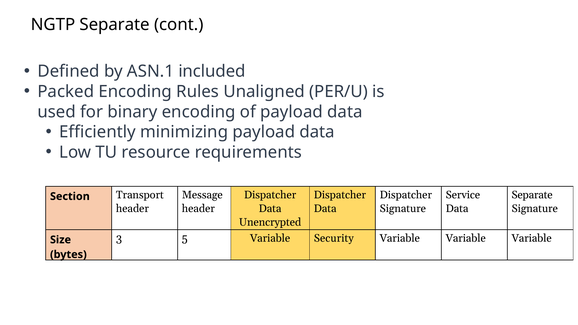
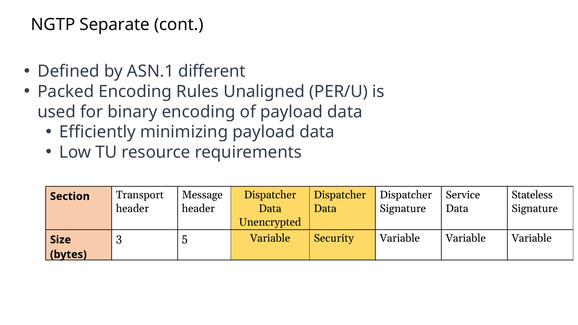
included: included -> different
Separate at (532, 195): Separate -> Stateless
